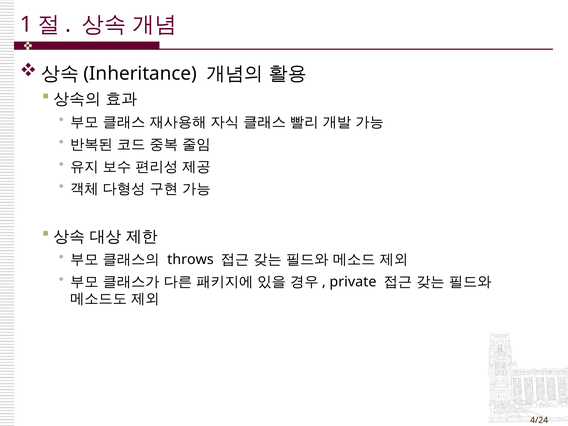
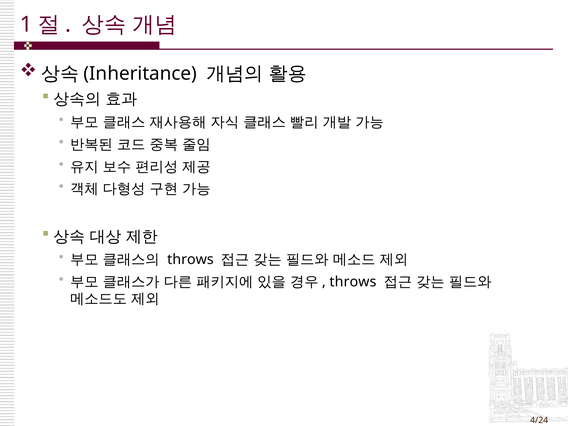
private at (353, 282): private -> throws
